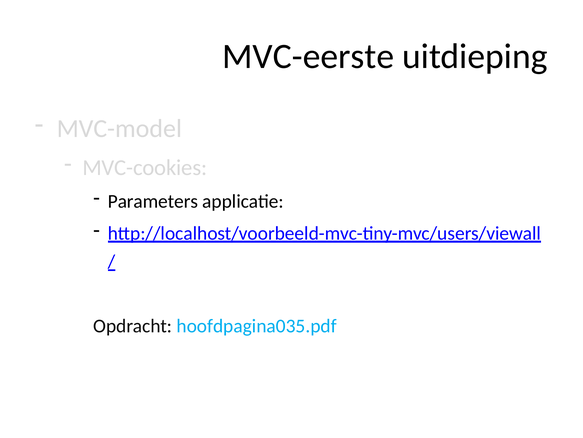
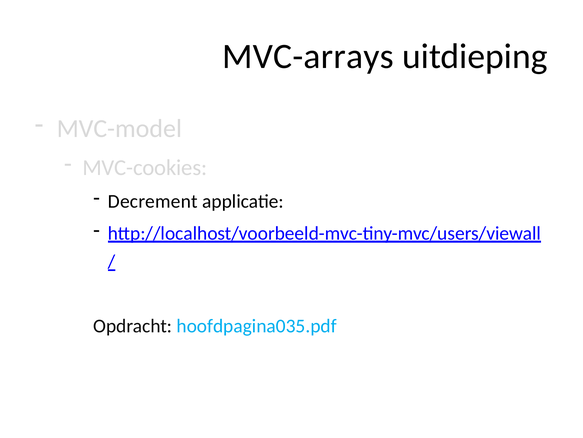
MVC-eerste: MVC-eerste -> MVC-arrays
Parameters: Parameters -> Decrement
